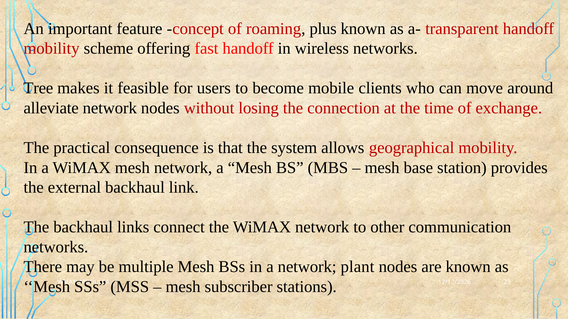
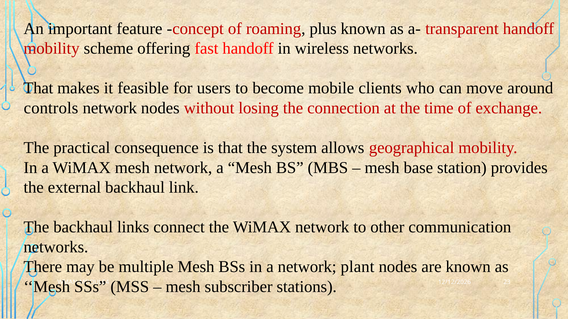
Tree at (38, 88): Tree -> That
alleviate: alleviate -> controls
